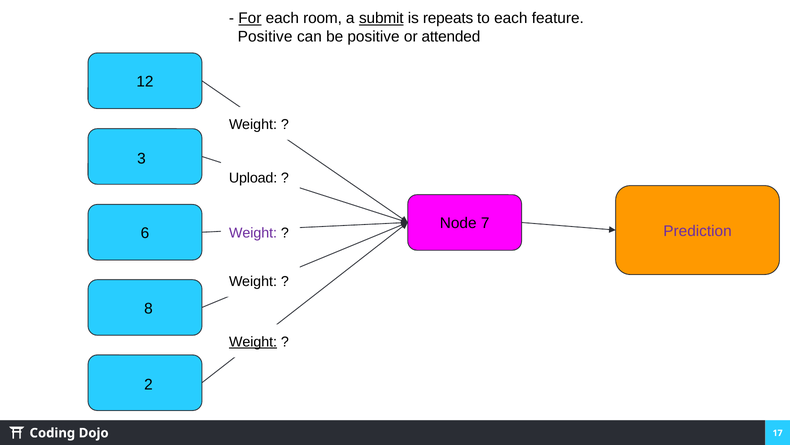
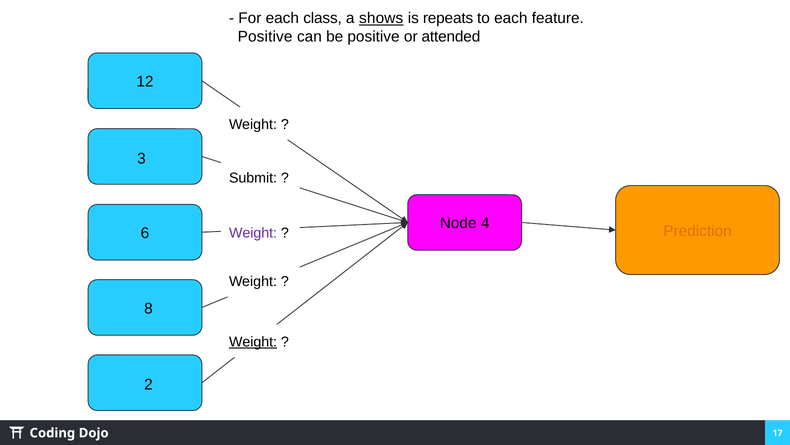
For underline: present -> none
room: room -> class
submit: submit -> shows
Upload: Upload -> Submit
7: 7 -> 4
Prediction colour: purple -> orange
